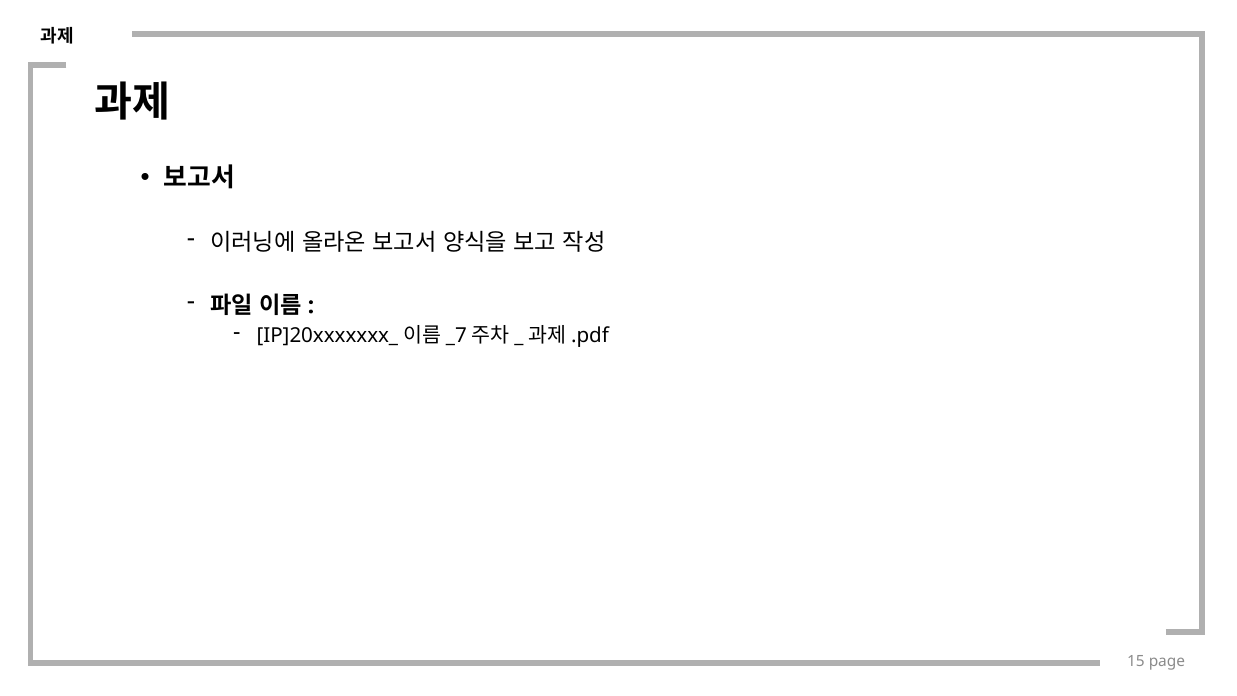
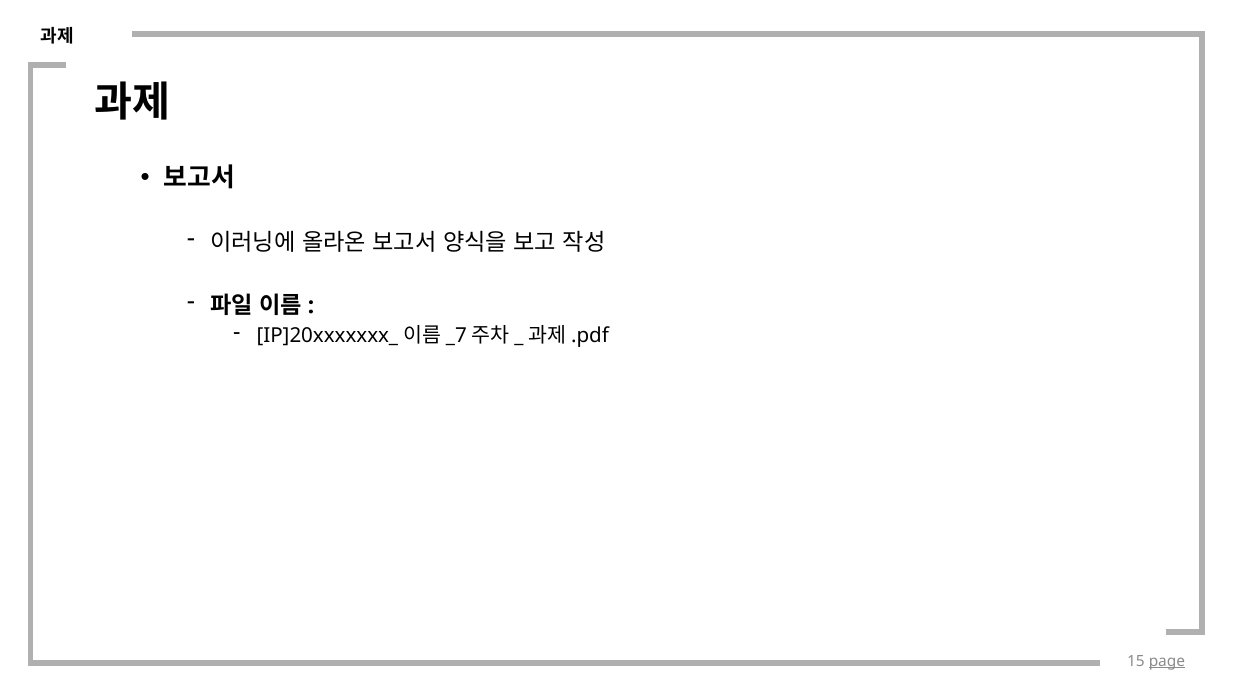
page underline: none -> present
